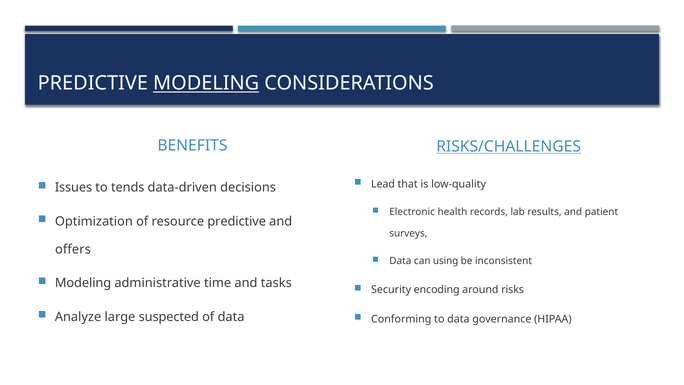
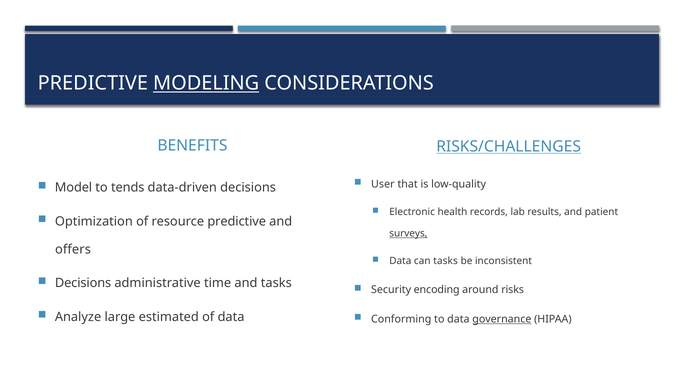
Lead: Lead -> User
Issues: Issues -> Model
surveys underline: none -> present
can using: using -> tasks
Modeling at (83, 283): Modeling -> Decisions
suspected: suspected -> estimated
governance underline: none -> present
